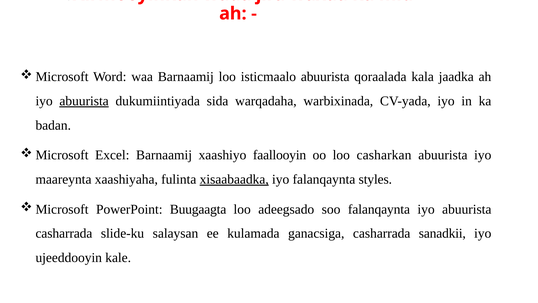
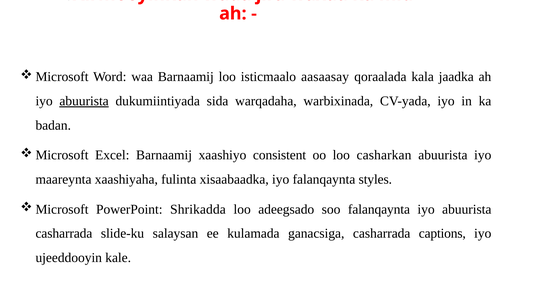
isticmaalo abuurista: abuurista -> aasaasay
faallooyin: faallooyin -> consistent
xisaabaadka underline: present -> none
Buugaagta: Buugaagta -> Shrikadda
sanadkii: sanadkii -> captions
